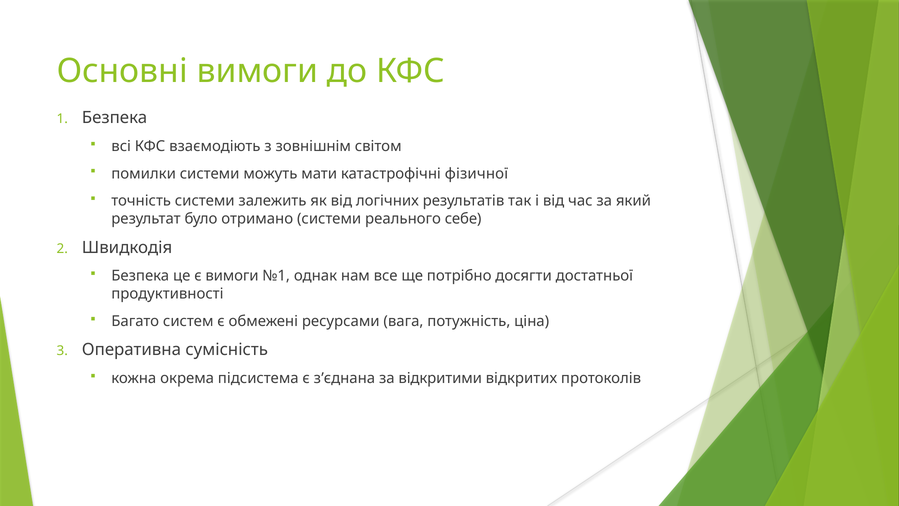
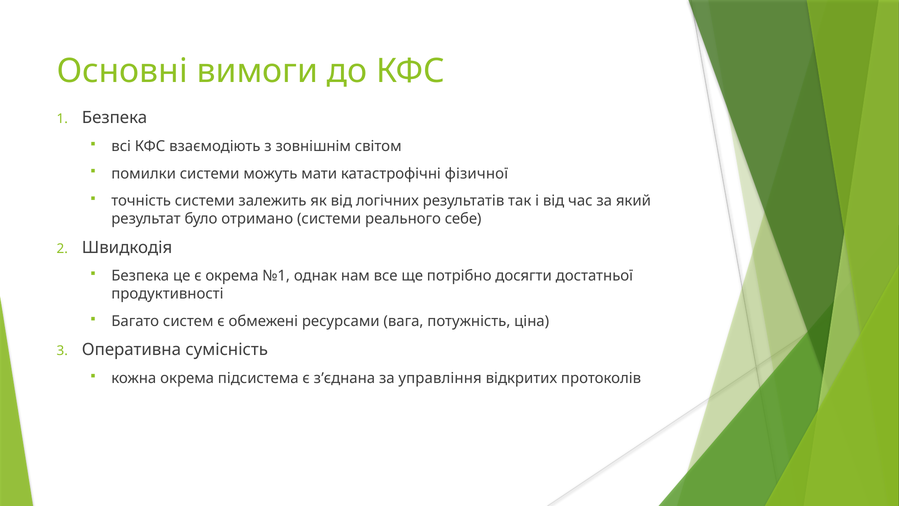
є вимоги: вимоги -> окрема
відкритими: відкритими -> управління
